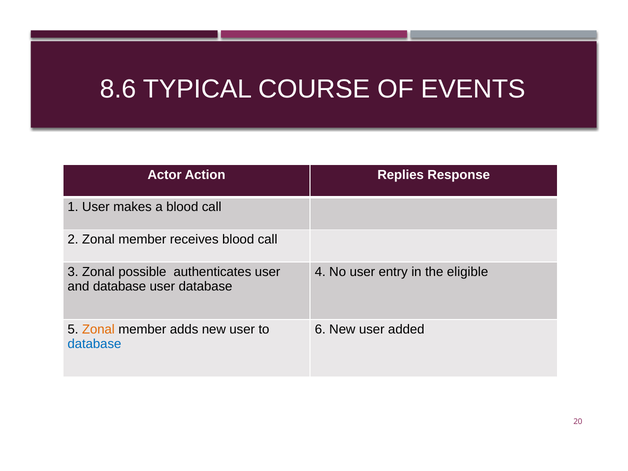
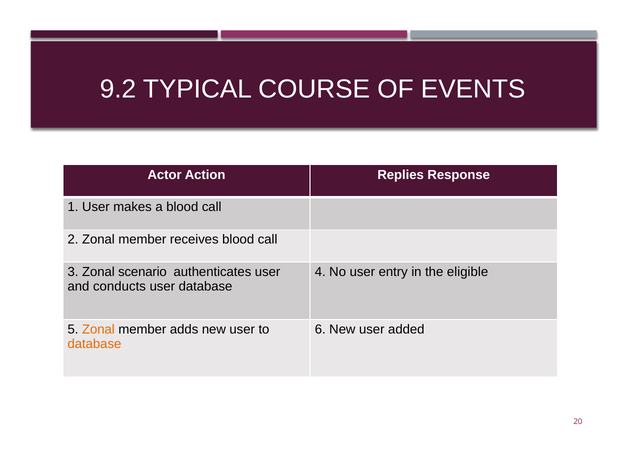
8.6: 8.6 -> 9.2
possible: possible -> scenario
and database: database -> conducts
database at (94, 344) colour: blue -> orange
